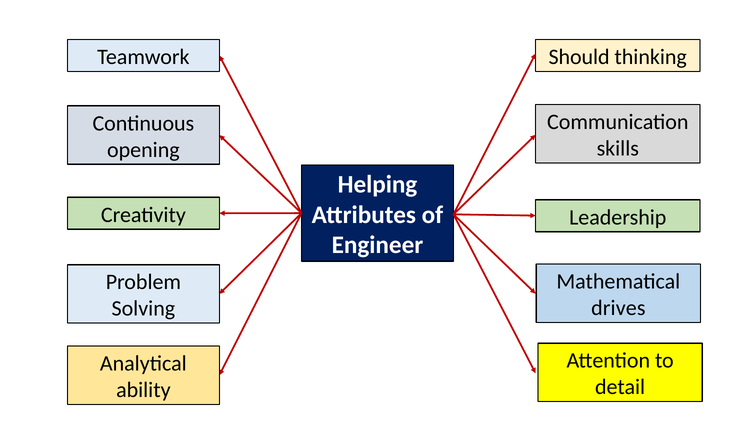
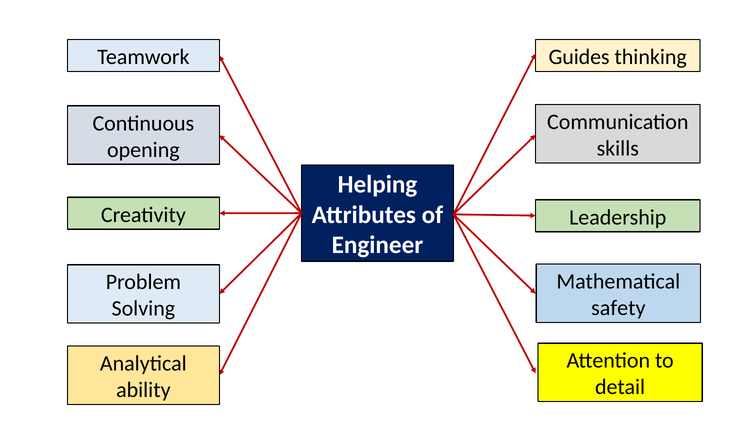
Should: Should -> Guides
drives: drives -> safety
